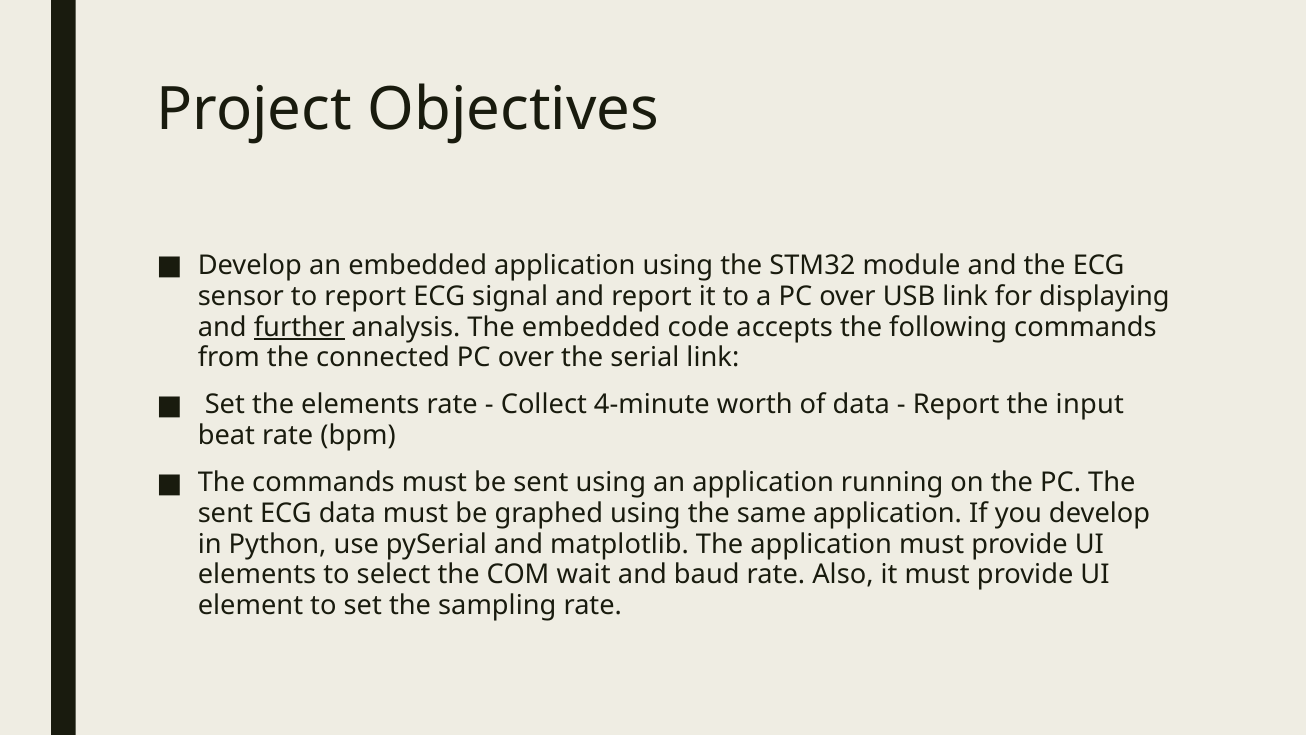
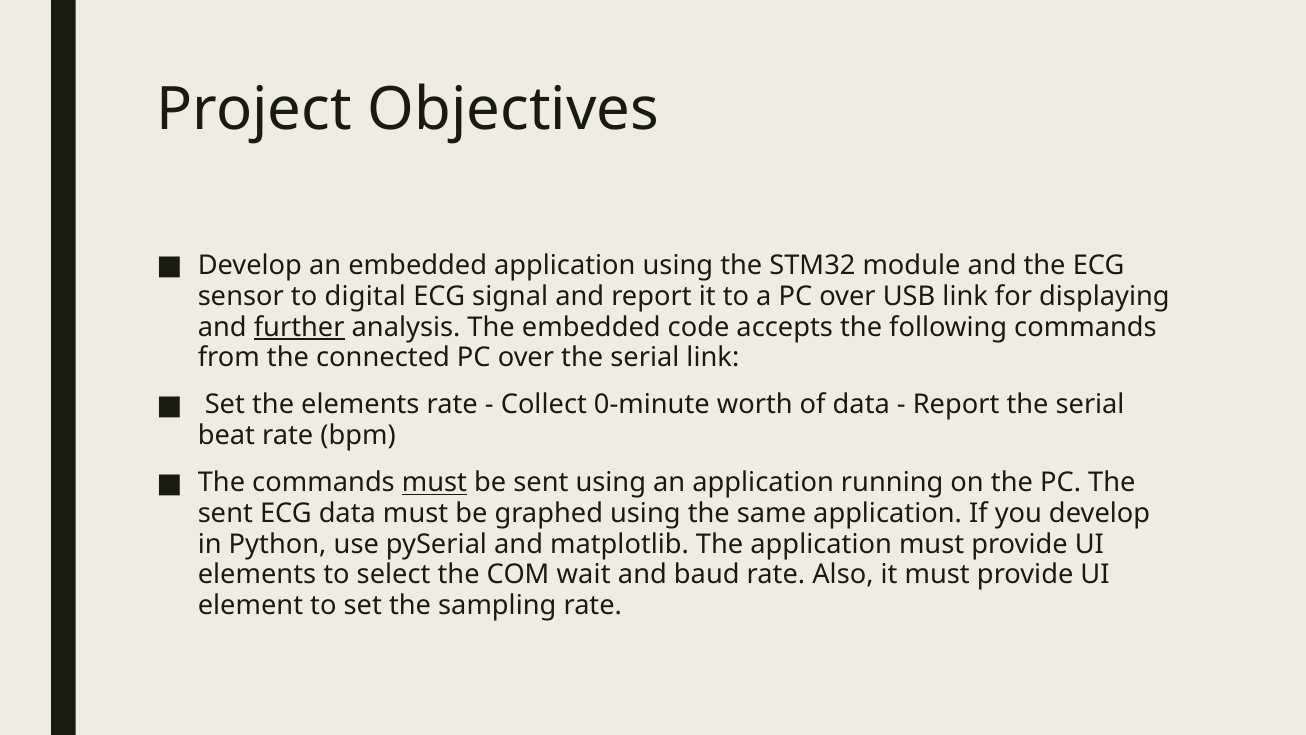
to report: report -> digital
4-minute: 4-minute -> 0-minute
Report the input: input -> serial
must at (434, 482) underline: none -> present
